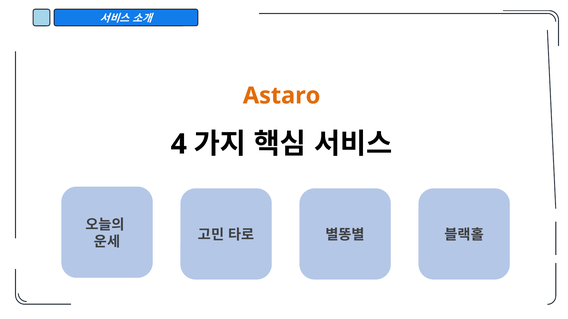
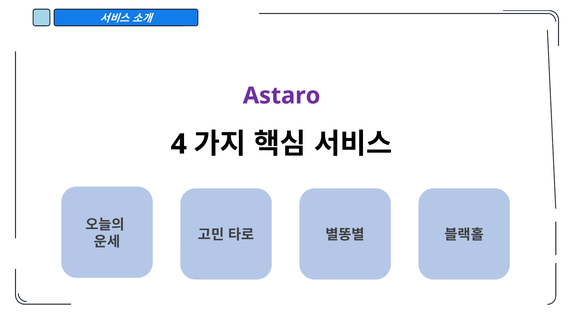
Astaro colour: orange -> purple
